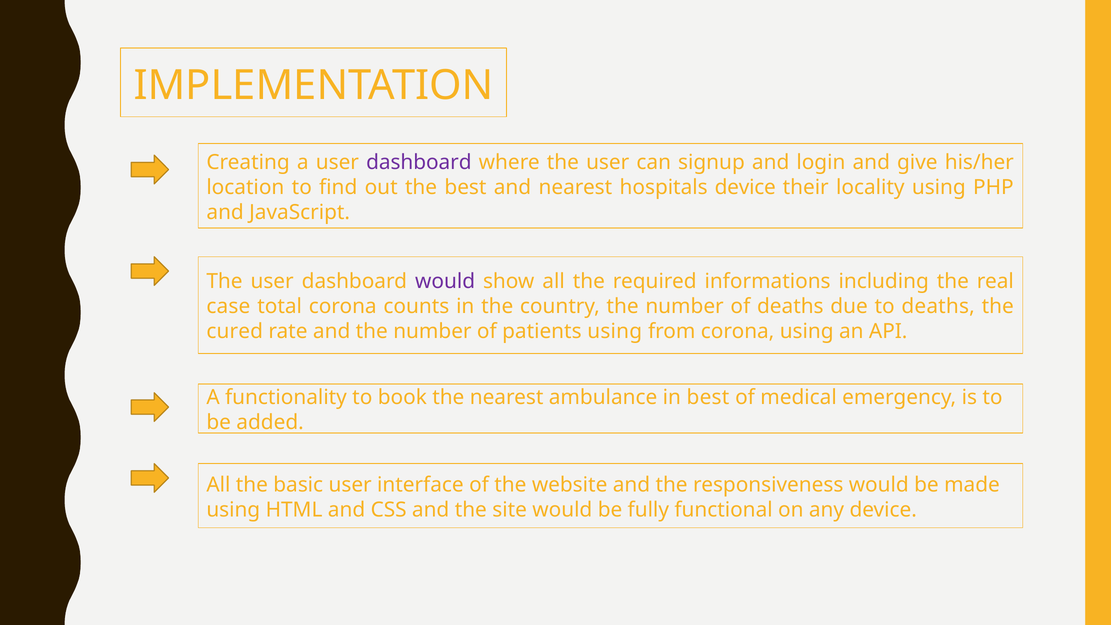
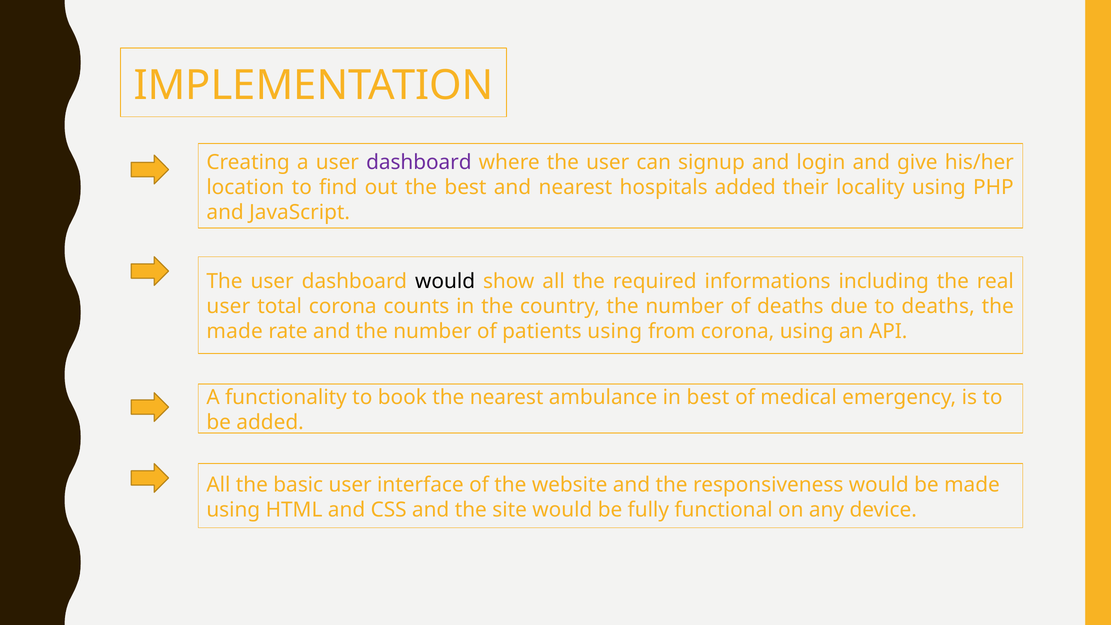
hospitals device: device -> added
would at (445, 281) colour: purple -> black
case at (228, 306): case -> user
cured at (235, 331): cured -> made
